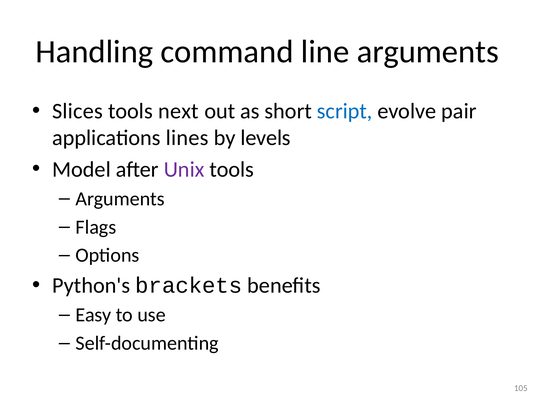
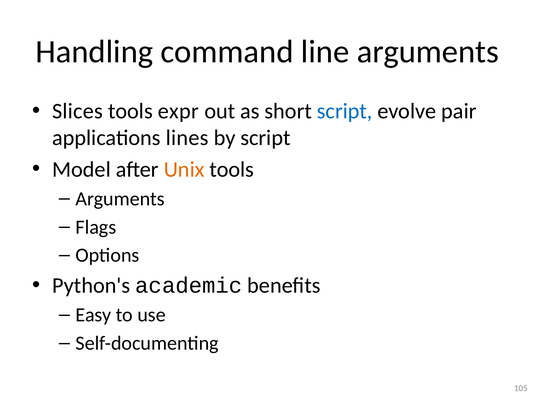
next: next -> expr
by levels: levels -> script
Unix colour: purple -> orange
brackets: brackets -> academic
